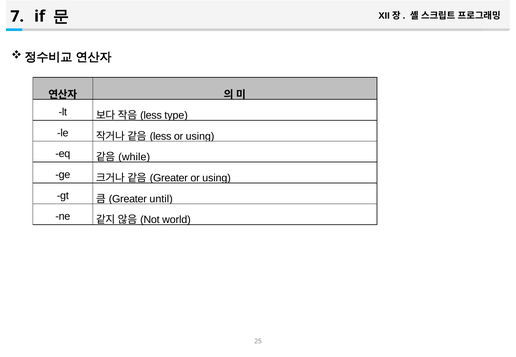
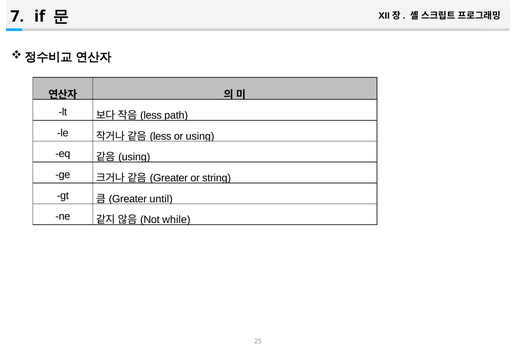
type: type -> path
while at (134, 157): while -> using
using at (217, 178): using -> string
world: world -> while
